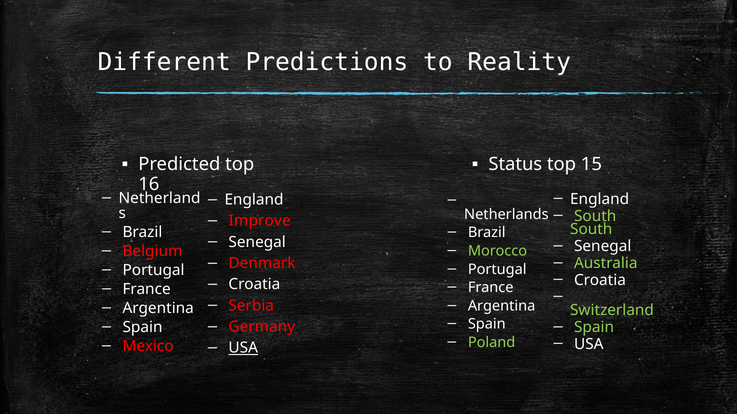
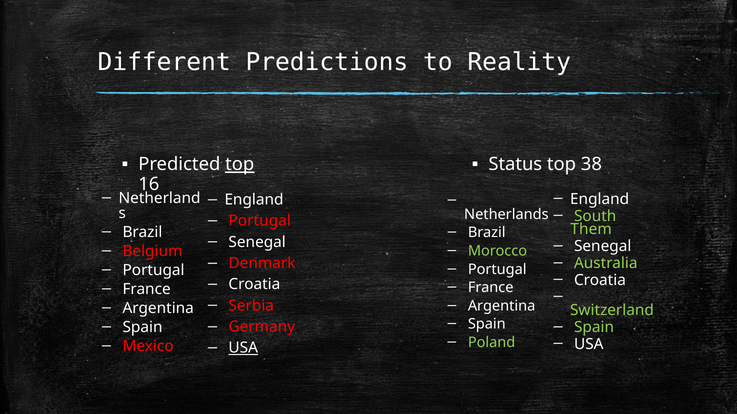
top at (240, 165) underline: none -> present
15: 15 -> 38
Improve at (260, 221): Improve -> Portugal
South at (591, 230): South -> Them
